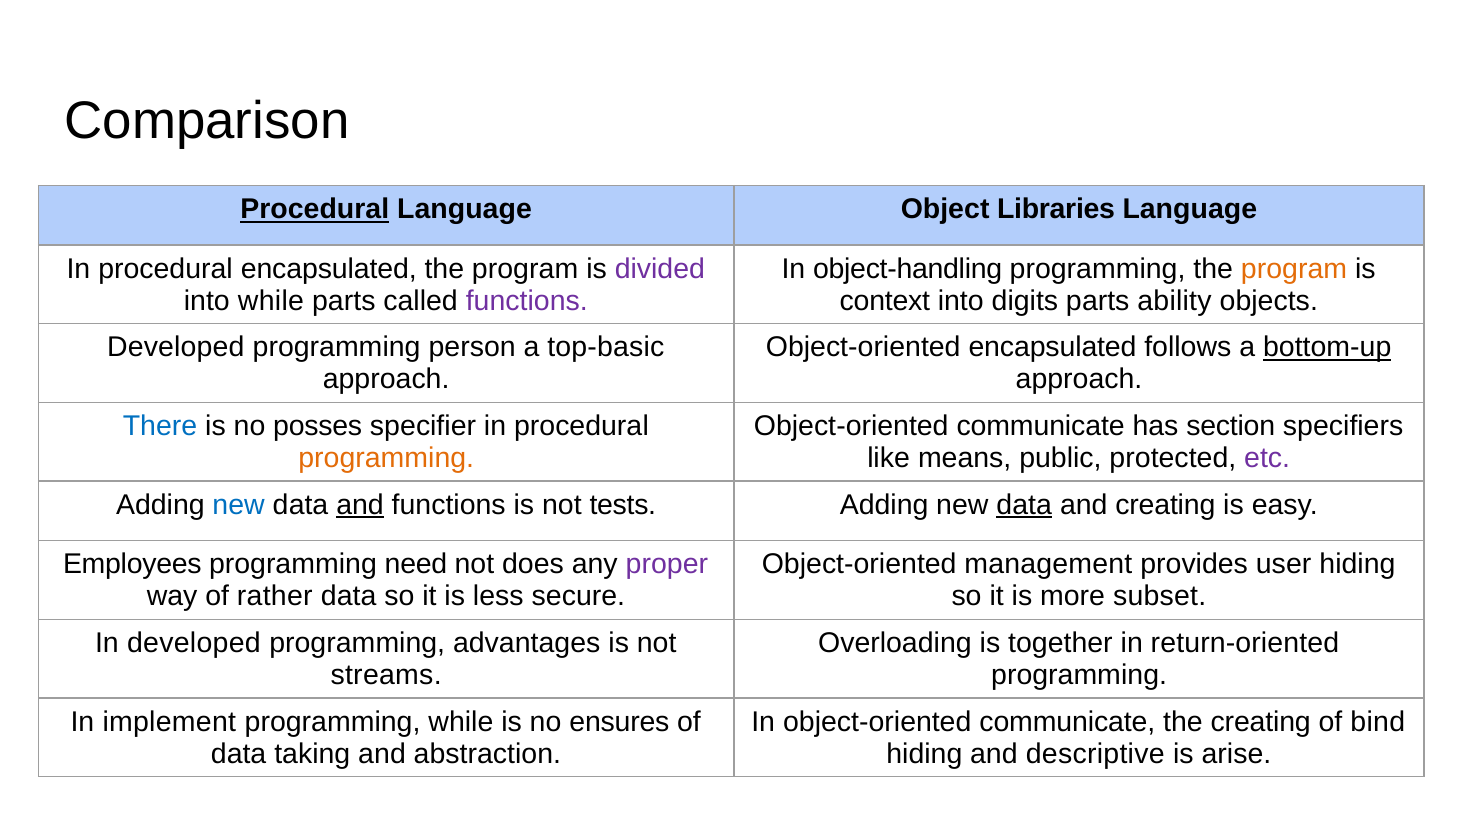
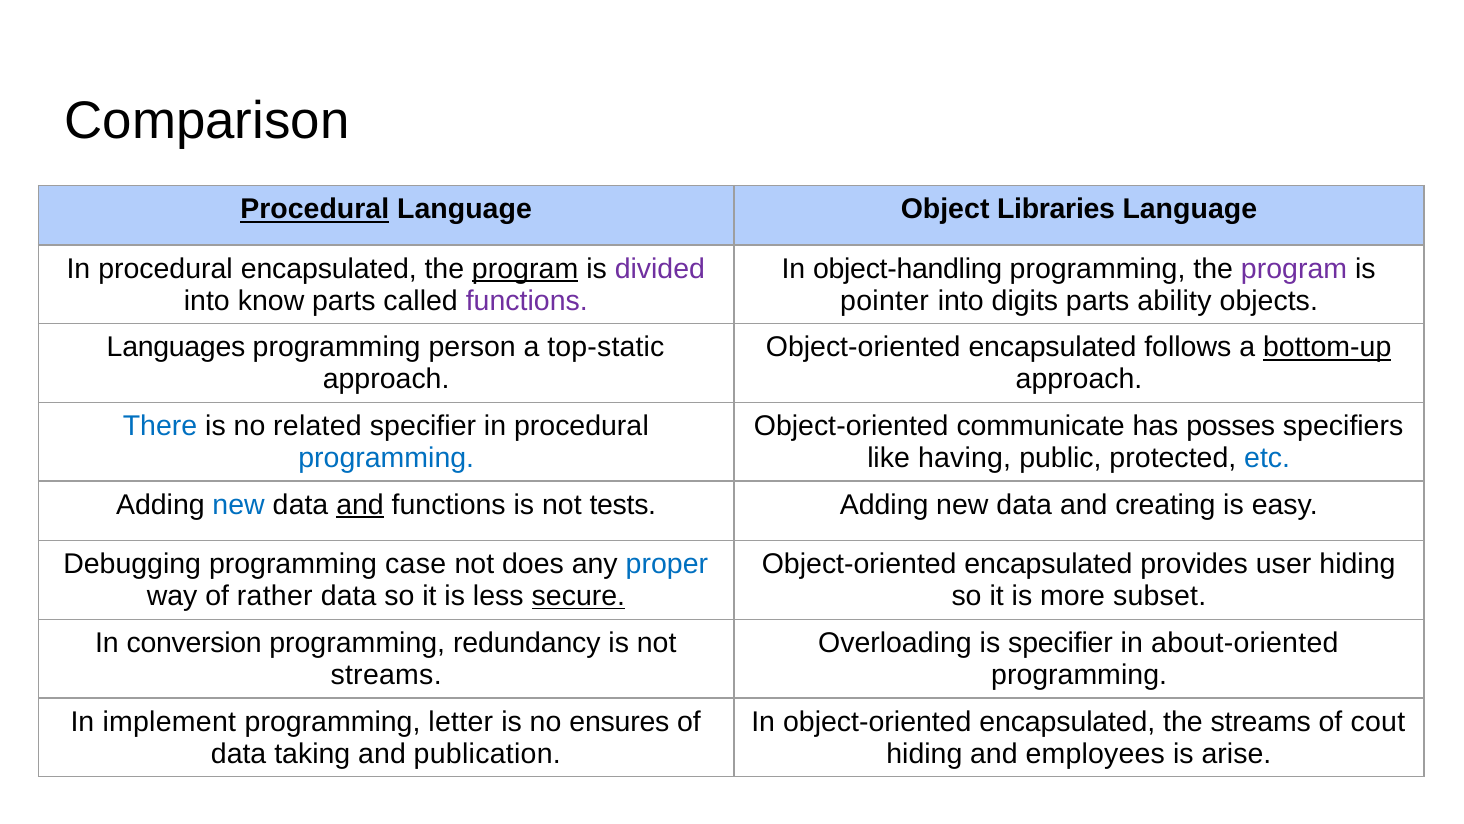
program at (525, 269) underline: none -> present
program at (1294, 269) colour: orange -> purple
into while: while -> know
context: context -> pointer
Developed at (176, 347): Developed -> Languages
top-basic: top-basic -> top-static
posses: posses -> related
section: section -> posses
programming at (386, 458) colour: orange -> blue
means: means -> having
etc colour: purple -> blue
data at (1024, 505) underline: present -> none
Employees: Employees -> Debugging
need: need -> case
proper colour: purple -> blue
management at (1048, 564): management -> encapsulated
secure underline: none -> present
In developed: developed -> conversion
advantages: advantages -> redundancy
is together: together -> specifier
return-oriented: return-oriented -> about-oriented
programming while: while -> letter
In object-oriented communicate: communicate -> encapsulated
the creating: creating -> streams
bind: bind -> cout
abstraction: abstraction -> publication
descriptive: descriptive -> employees
